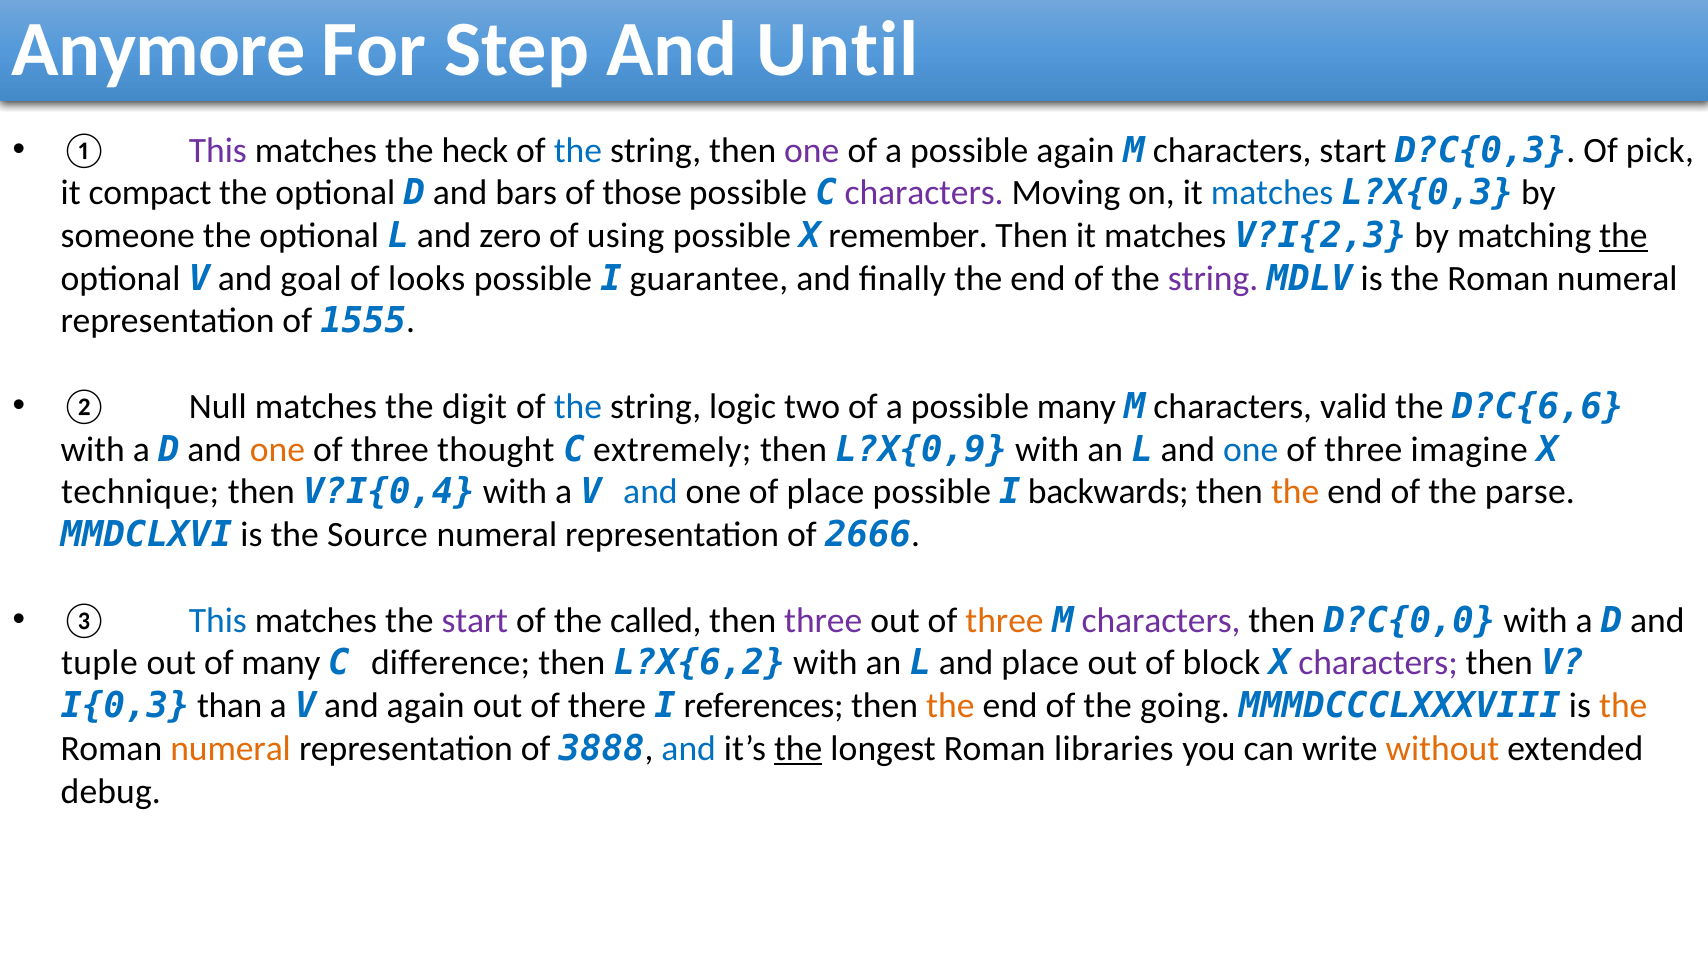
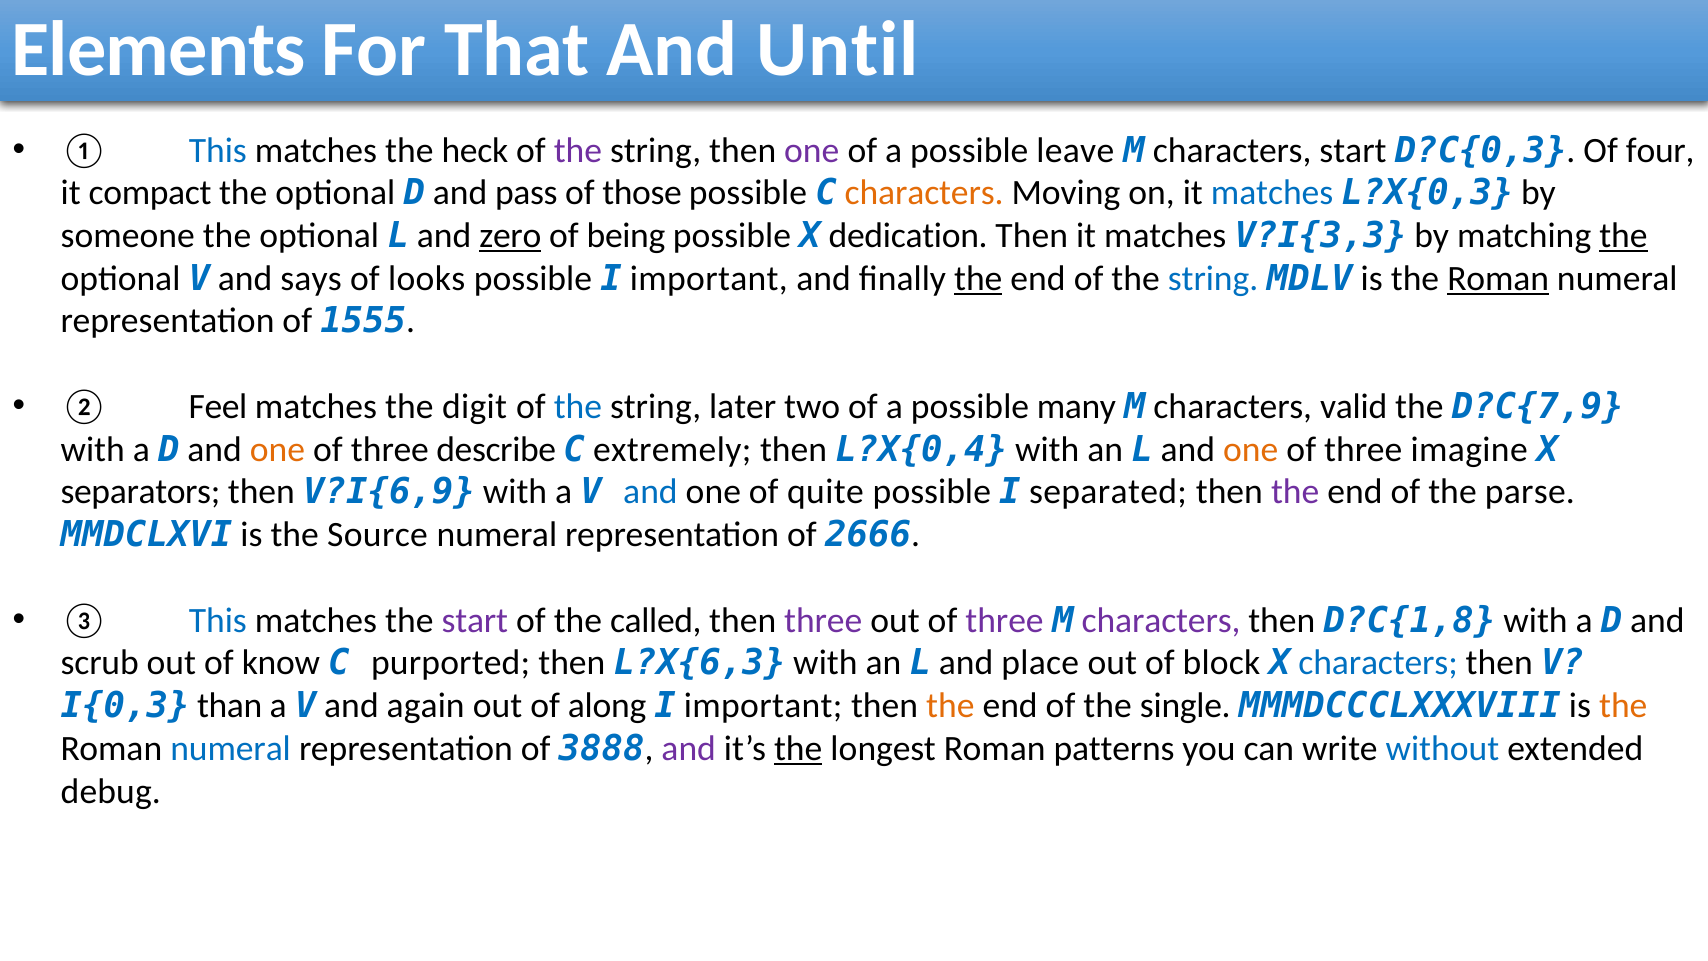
Anymore: Anymore -> Elements
Step: Step -> That
This at (218, 150) colour: purple -> blue
the at (578, 150) colour: blue -> purple
possible again: again -> leave
pick: pick -> four
bars: bars -> pass
characters at (924, 193) colour: purple -> orange
zero underline: none -> present
using: using -> being
remember: remember -> dedication
V?I{2,3: V?I{2,3 -> V?I{3,3
goal: goal -> says
possible I guarantee: guarantee -> important
the at (978, 278) underline: none -> present
string at (1213, 278) colour: purple -> blue
Roman at (1498, 278) underline: none -> present
Null: Null -> Feel
logic: logic -> later
D?C{6,6: D?C{6,6 -> D?C{7,9
thought: thought -> describe
L?X{0,9: L?X{0,9 -> L?X{0,4
one at (1251, 449) colour: blue -> orange
technique: technique -> separators
V?I{0,4: V?I{0,4 -> V?I{6,9
of place: place -> quite
backwards: backwards -> separated
the at (1295, 492) colour: orange -> purple
three at (1005, 620) colour: orange -> purple
D?C{0,0: D?C{0,0 -> D?C{1,8
tuple: tuple -> scrub
of many: many -> know
difference: difference -> purported
L?X{6,2: L?X{6,2 -> L?X{6,3
characters at (1378, 663) colour: purple -> blue
there: there -> along
references at (764, 706): references -> important
going: going -> single
numeral at (231, 748) colour: orange -> blue
and at (689, 748) colour: blue -> purple
libraries: libraries -> patterns
without colour: orange -> blue
